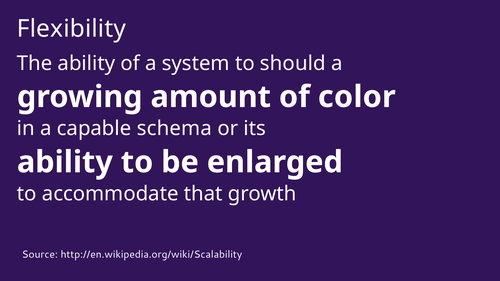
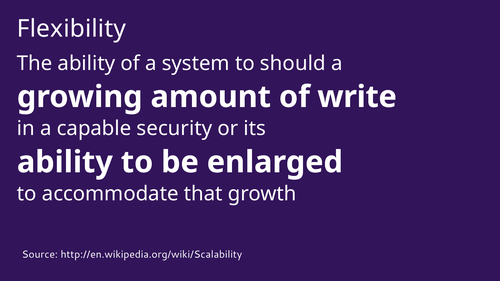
color: color -> write
schema: schema -> security
